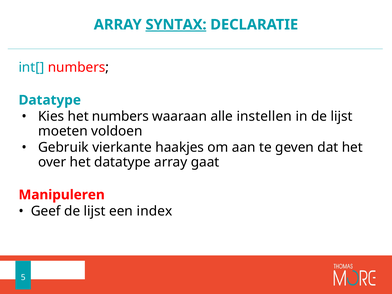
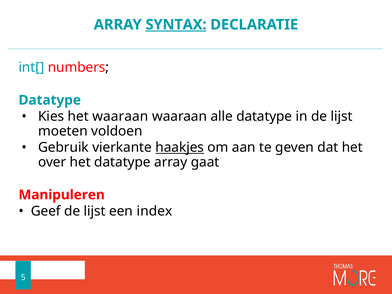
het numbers: numbers -> waaraan
alle instellen: instellen -> datatype
haakjes underline: none -> present
